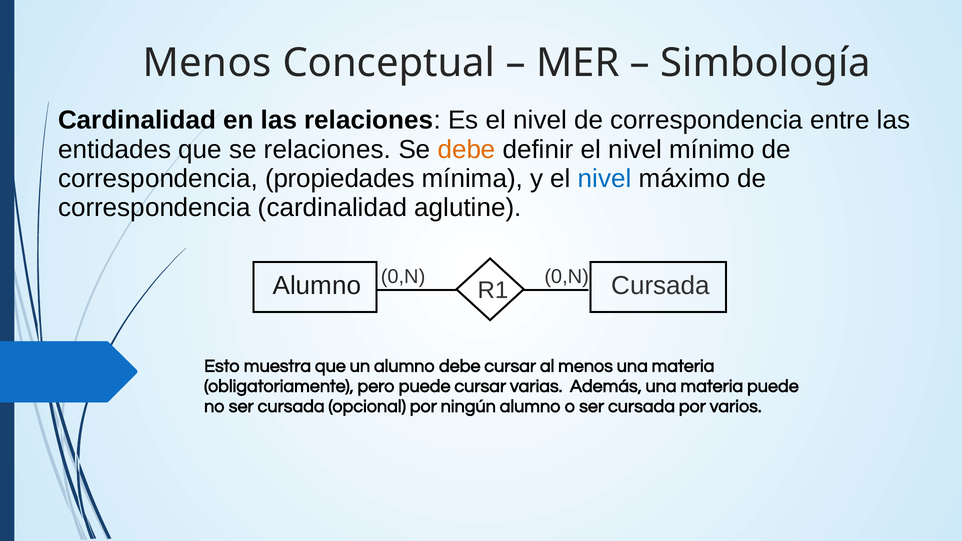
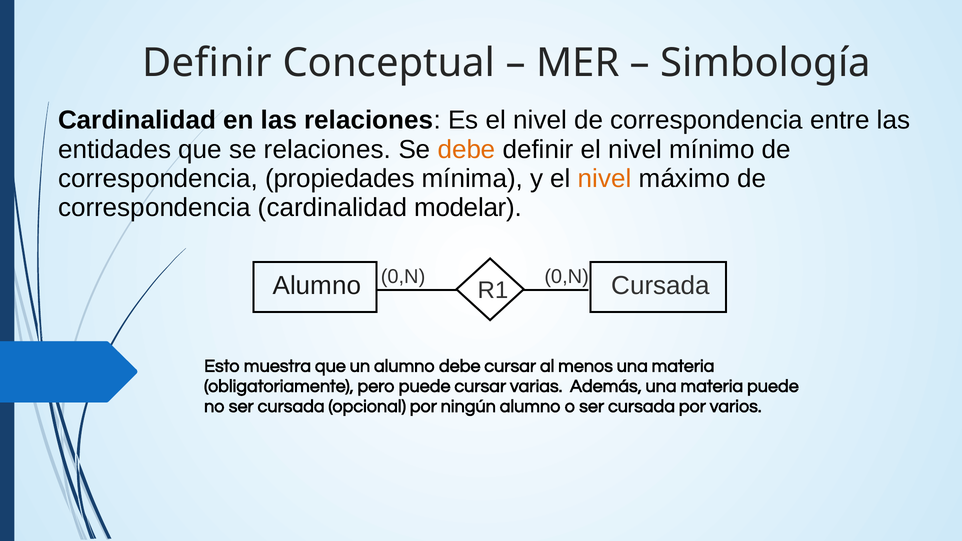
Menos at (207, 63): Menos -> Definir
nivel at (605, 178) colour: blue -> orange
aglutine: aglutine -> modelar
